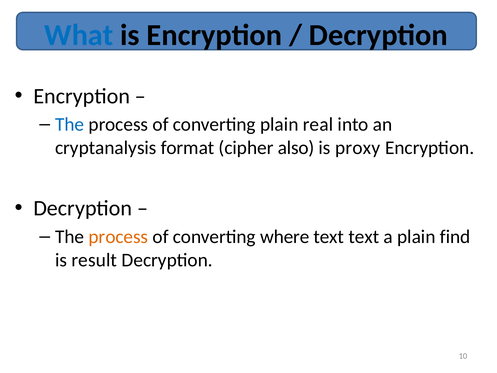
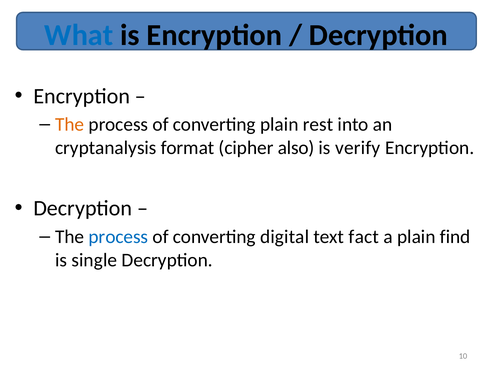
The at (70, 125) colour: blue -> orange
real: real -> rest
proxy: proxy -> verify
process at (118, 237) colour: orange -> blue
where: where -> digital
text text: text -> fact
result: result -> single
